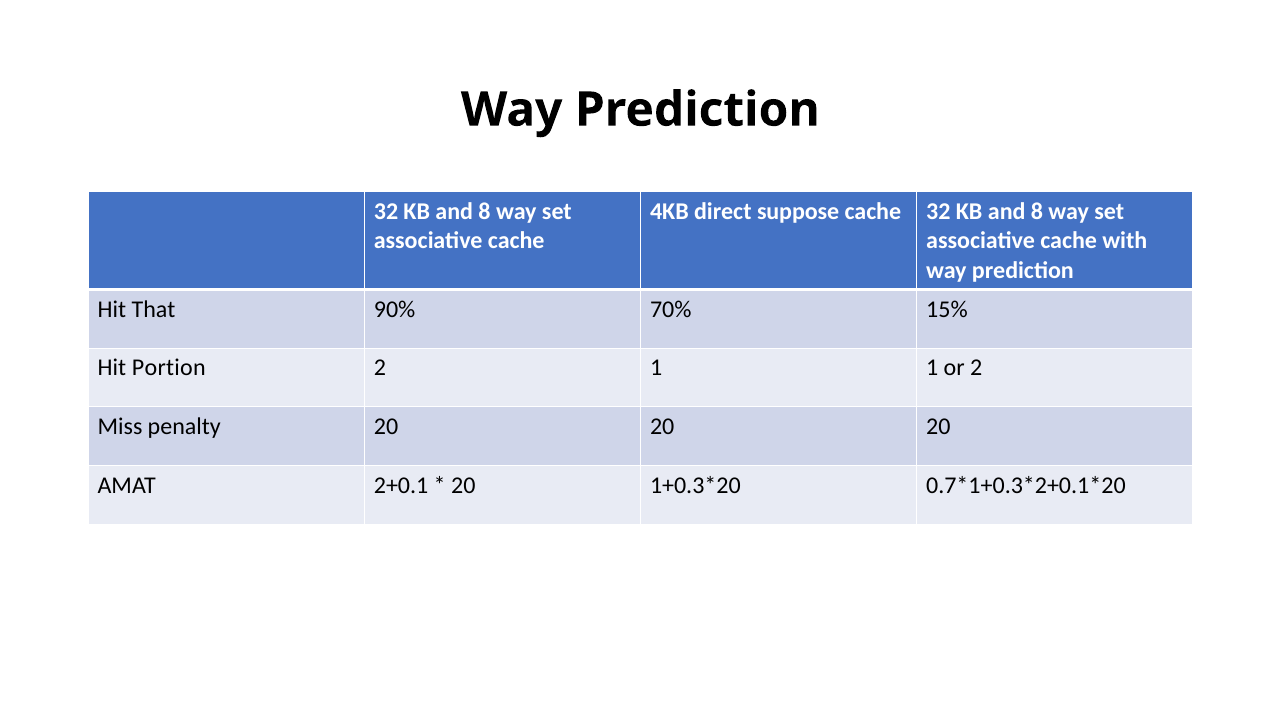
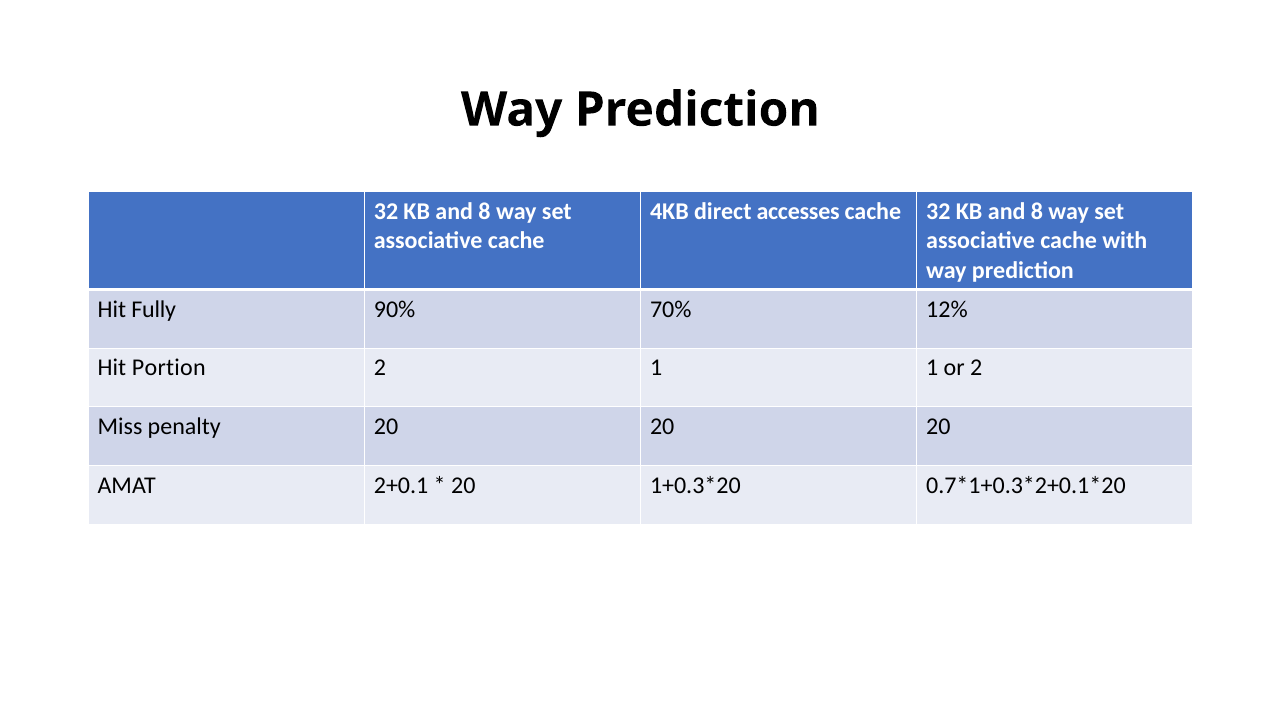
suppose: suppose -> accesses
That: That -> Fully
15%: 15% -> 12%
